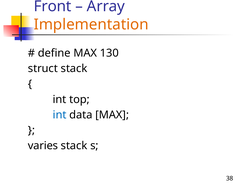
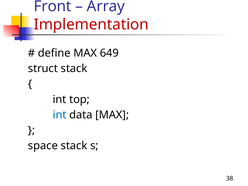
Implementation colour: orange -> red
130: 130 -> 649
varies: varies -> space
